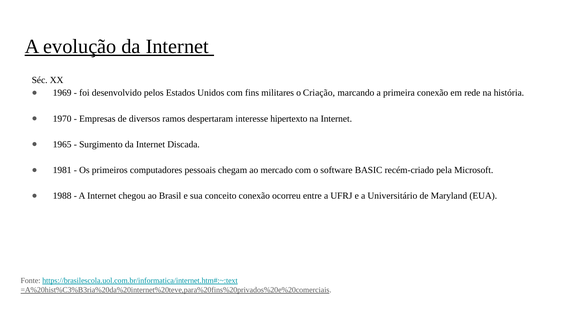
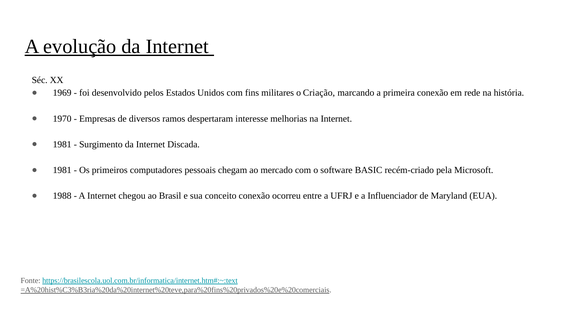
hipertexto: hipertexto -> melhorias
1965 at (62, 145): 1965 -> 1981
Universitário: Universitário -> Influenciador
